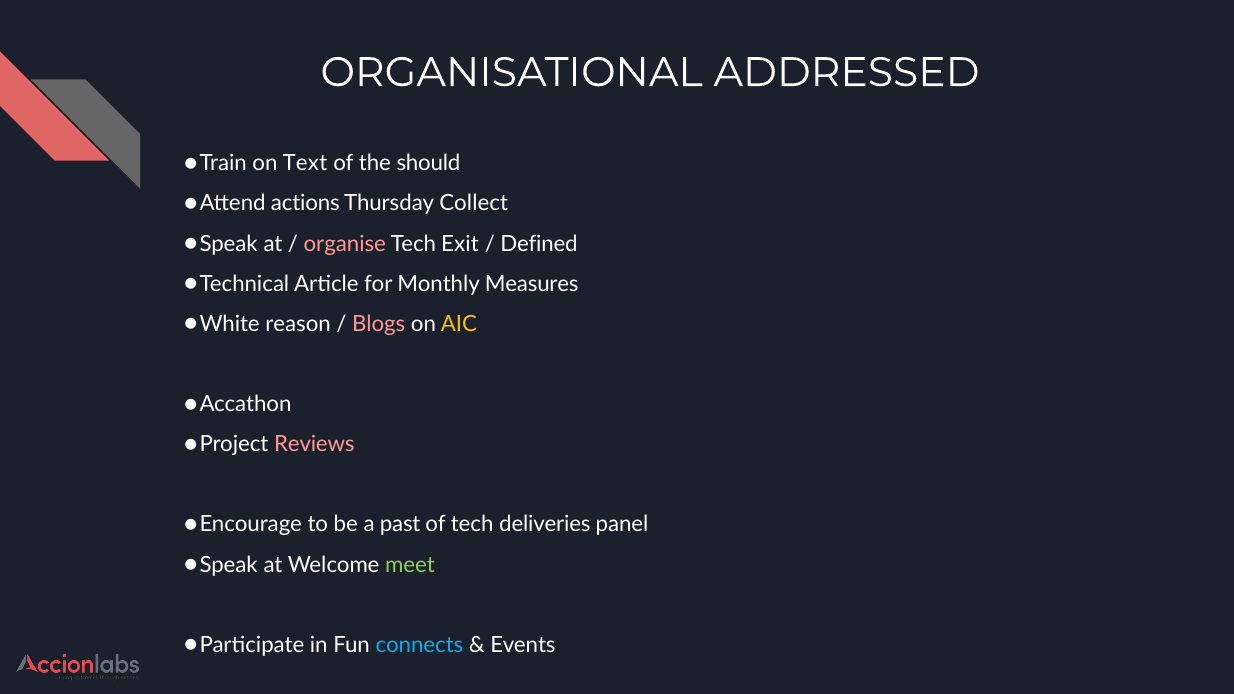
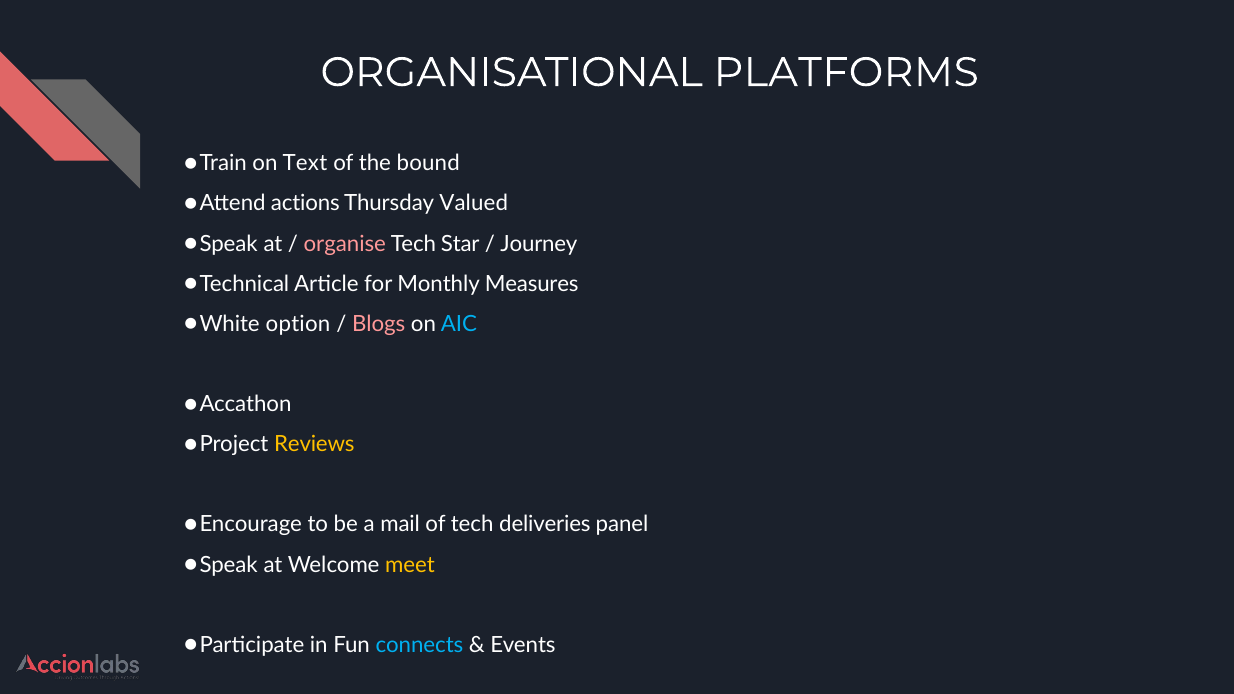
ADDRESSED: ADDRESSED -> PLATFORMS
should: should -> bound
Collect: Collect -> Valued
Exit: Exit -> Star
Defined: Defined -> Journey
reason: reason -> option
AIC colour: yellow -> light blue
Reviews colour: pink -> yellow
past: past -> mail
meet colour: light green -> yellow
